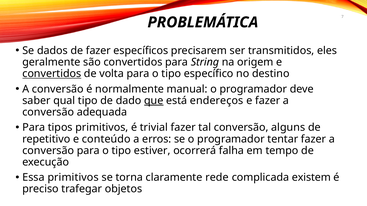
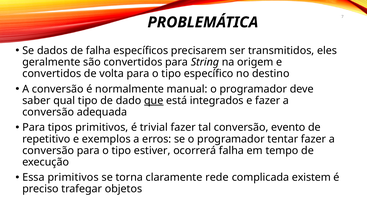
de fazer: fazer -> falha
convertidos at (52, 74) underline: present -> none
endereços: endereços -> integrados
alguns: alguns -> evento
conteúdo: conteúdo -> exemplos
